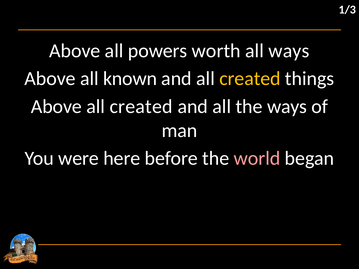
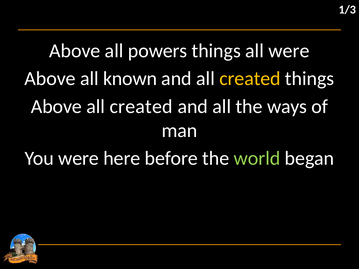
powers worth: worth -> things
all ways: ways -> were
world colour: pink -> light green
